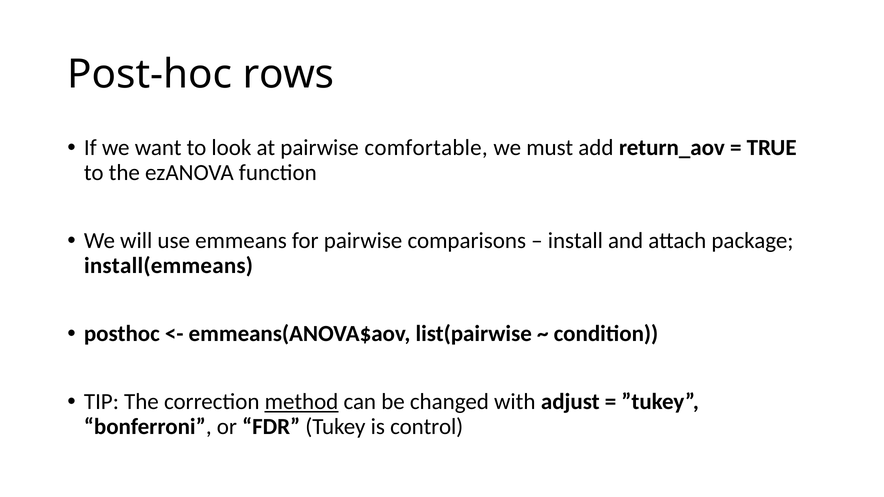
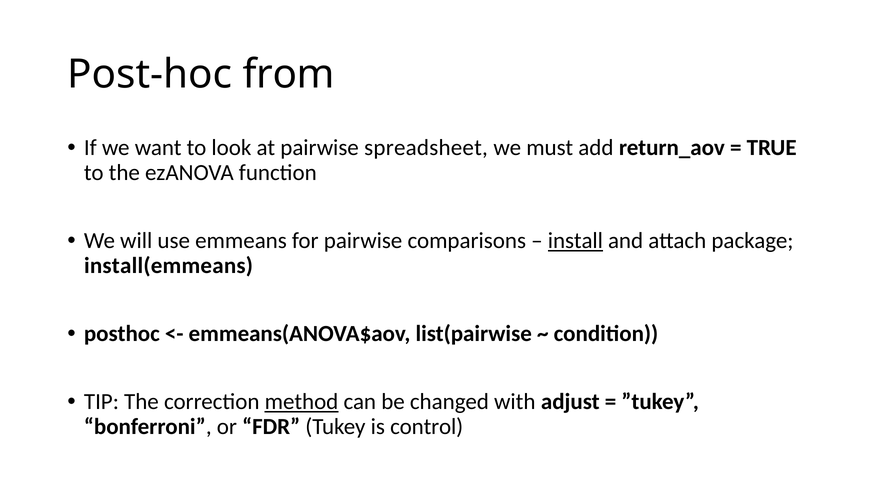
rows: rows -> from
comfortable: comfortable -> spreadsheet
install underline: none -> present
